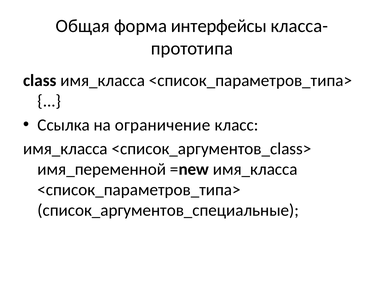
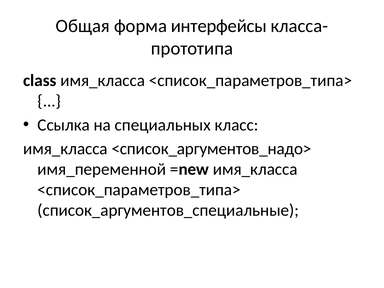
ограничение: ограничение -> специальных
<список_аргументов_class>: <список_аргументов_class> -> <список_аргументов_надо>
